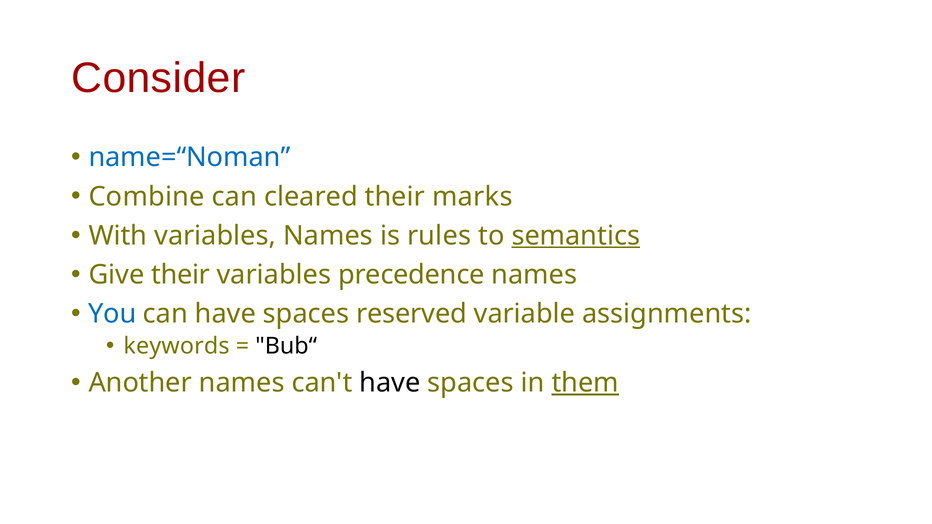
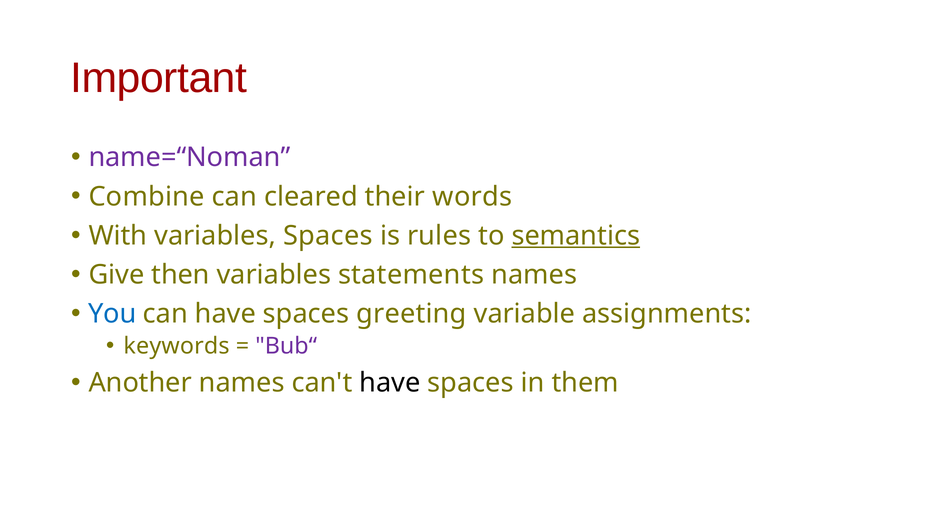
Consider: Consider -> Important
name=“Noman colour: blue -> purple
marks: marks -> words
variables Names: Names -> Spaces
Give their: their -> then
precedence: precedence -> statements
reserved: reserved -> greeting
Bub“ colour: black -> purple
them underline: present -> none
